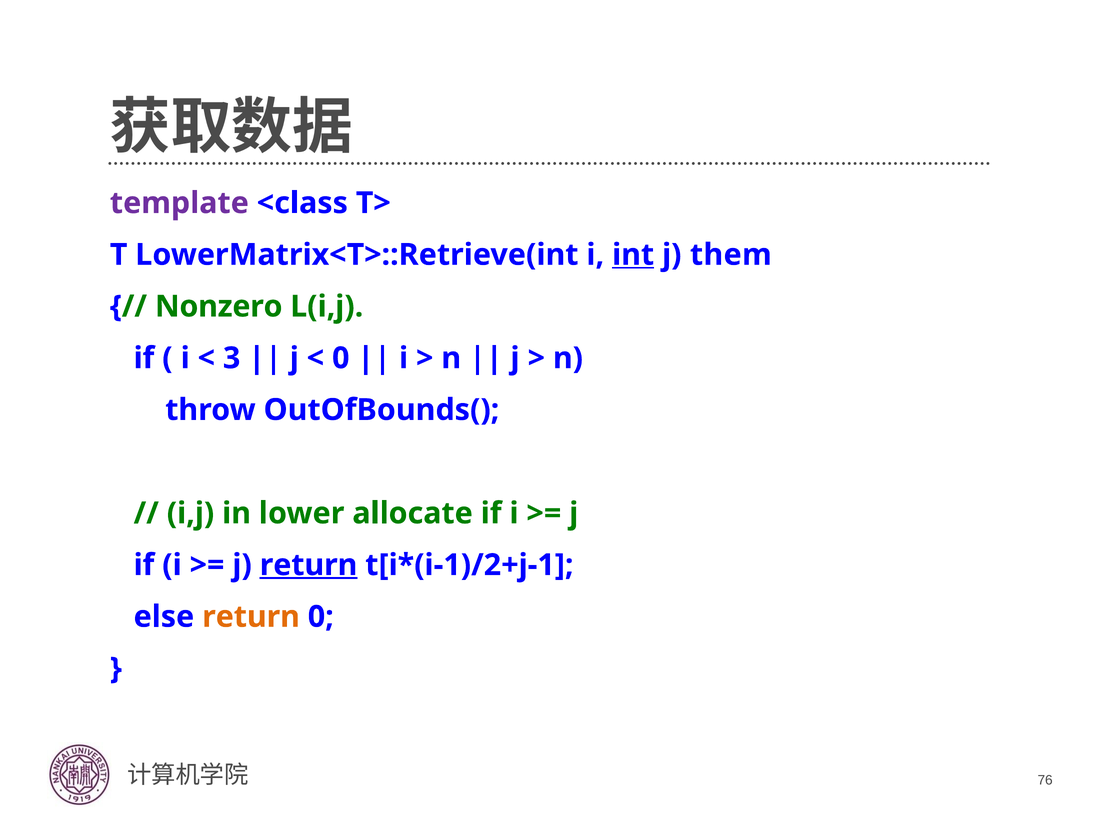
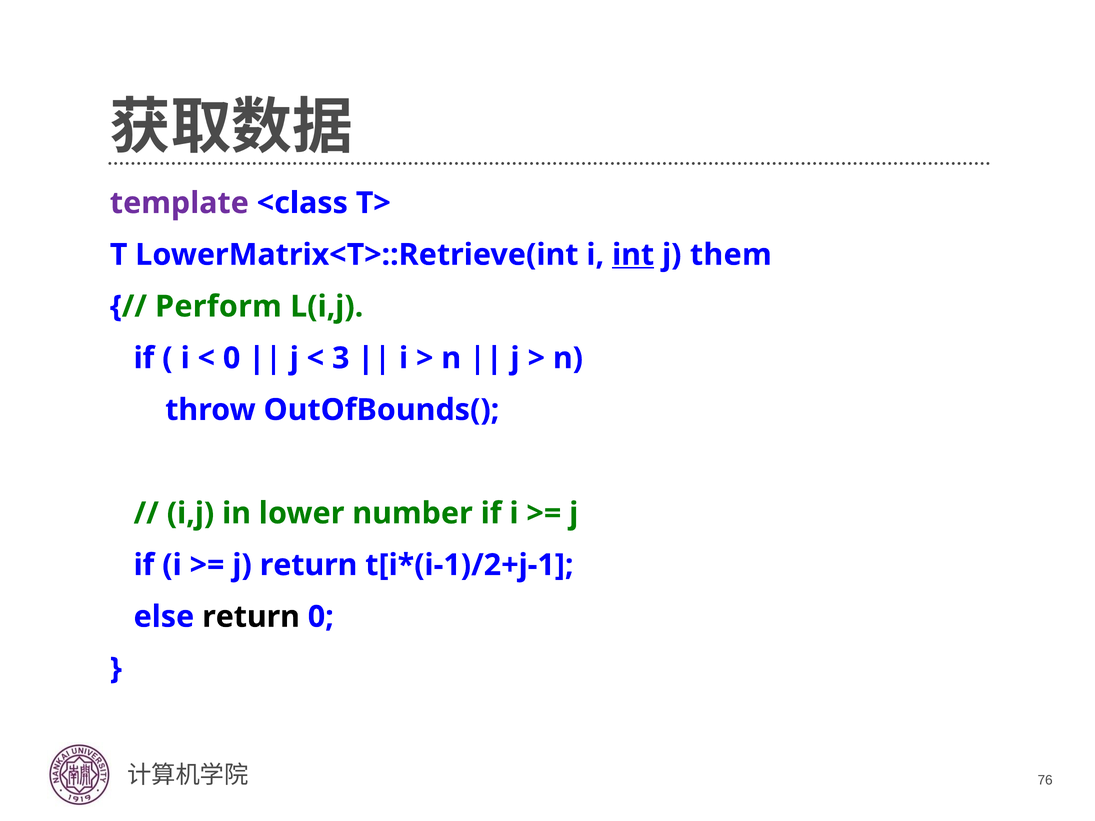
Nonzero: Nonzero -> Perform
3 at (232, 358): 3 -> 0
0 at (341, 358): 0 -> 3
allocate: allocate -> number
return at (309, 565) underline: present -> none
return at (251, 617) colour: orange -> black
